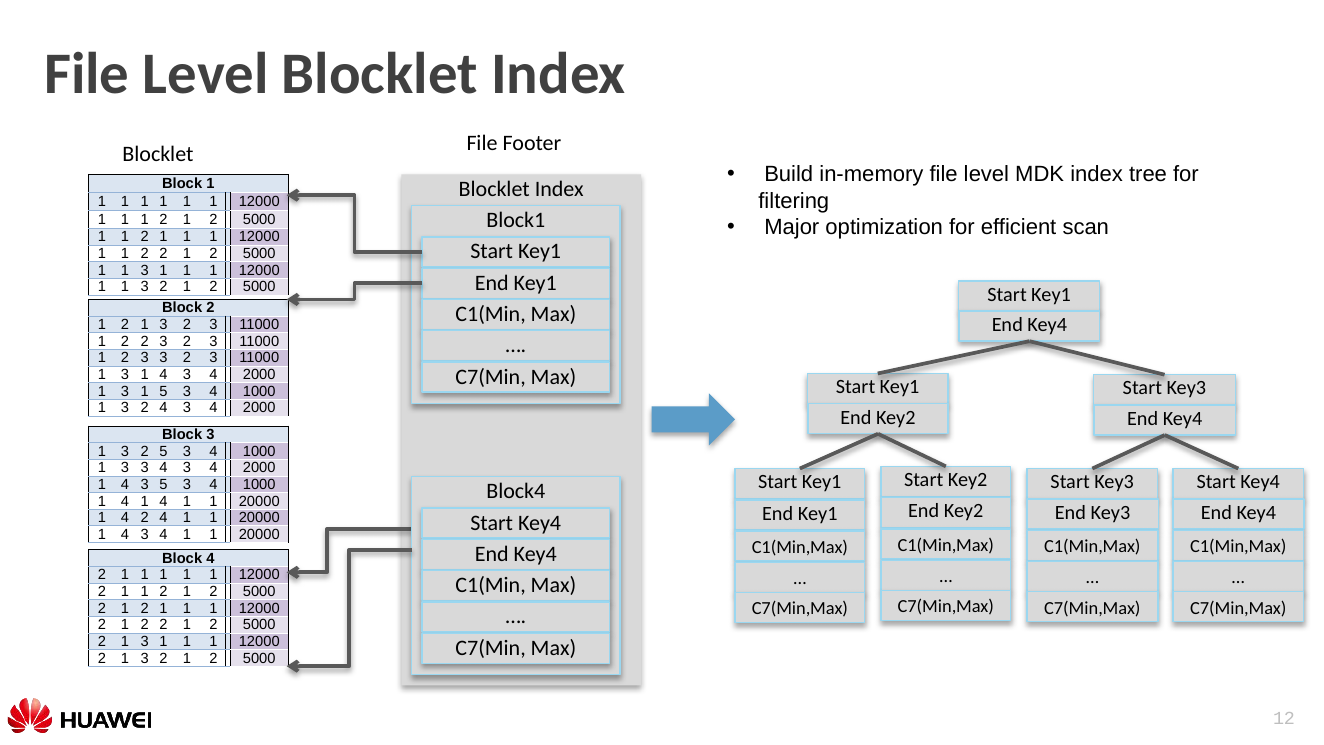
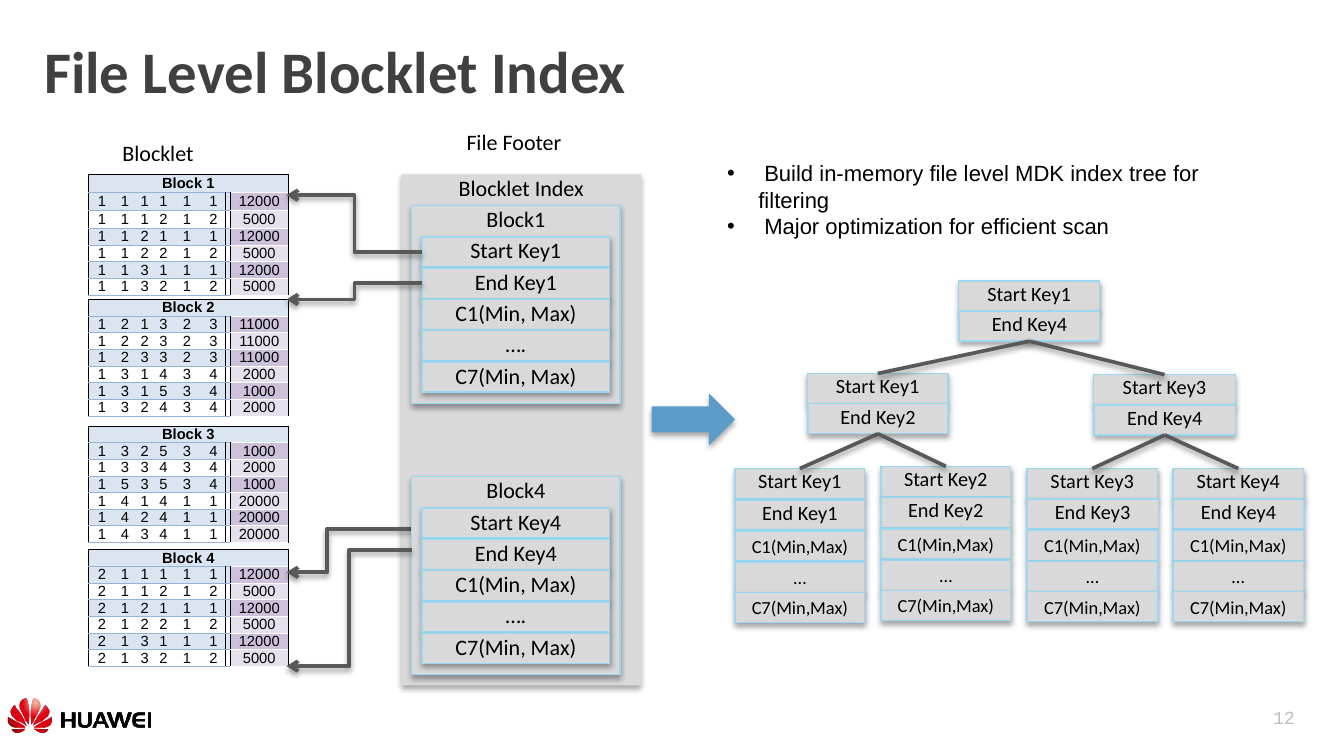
4 at (125, 484): 4 -> 5
